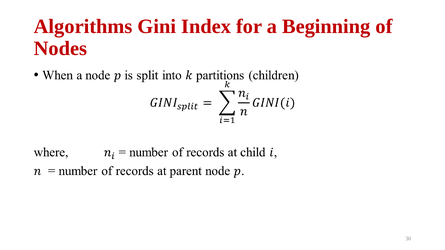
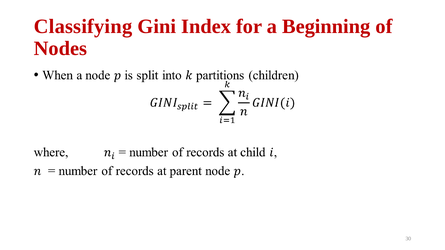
Algorithms: Algorithms -> Classifying
